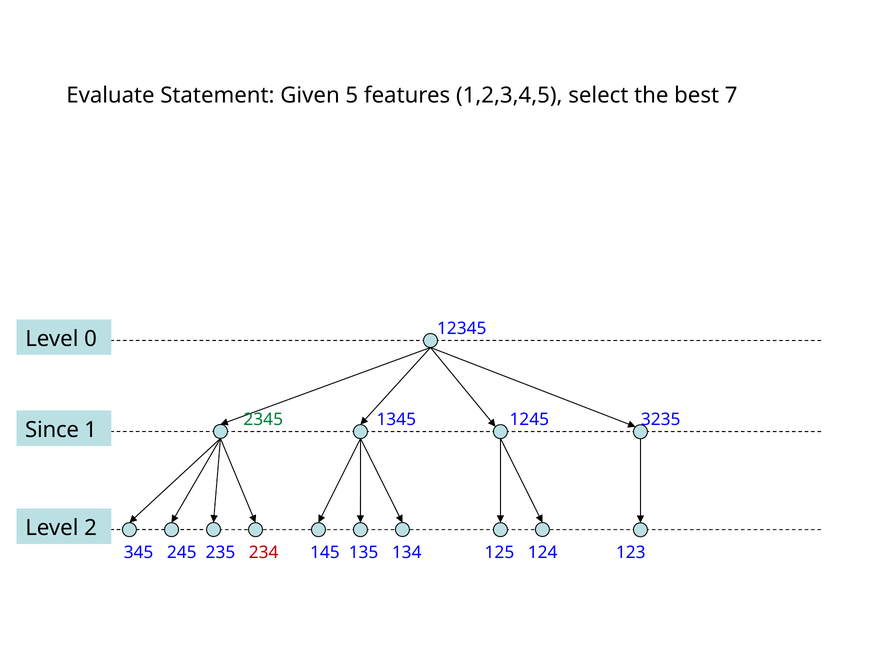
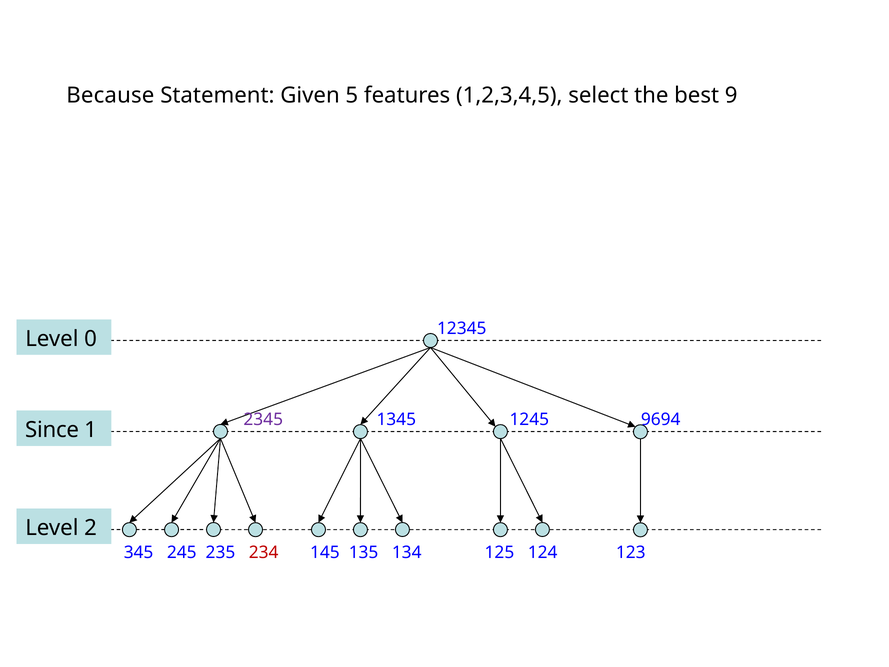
Evaluate: Evaluate -> Because
7: 7 -> 9
2345 colour: green -> purple
3235: 3235 -> 9694
